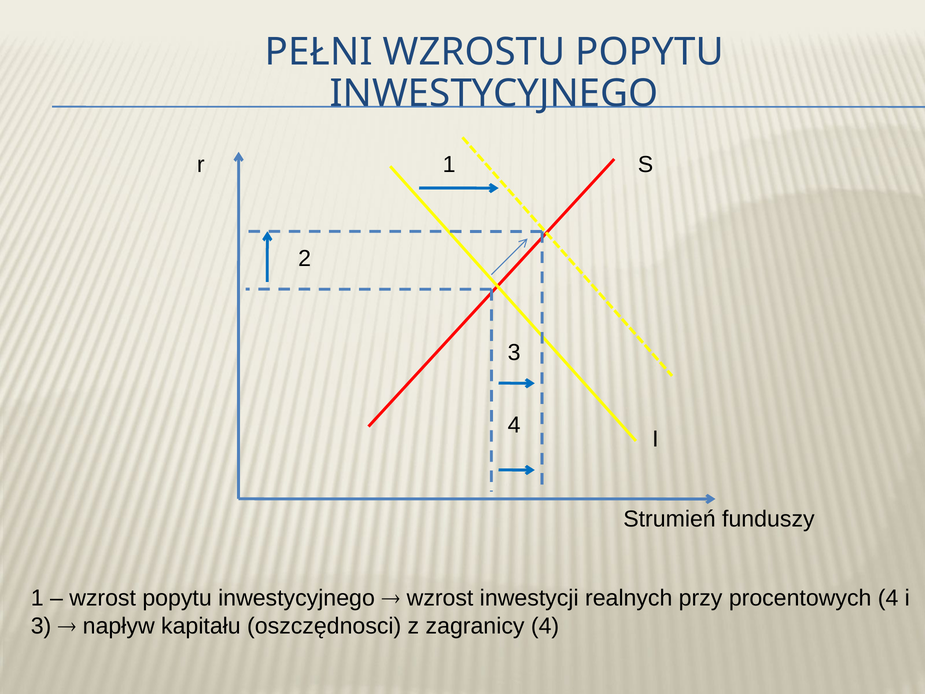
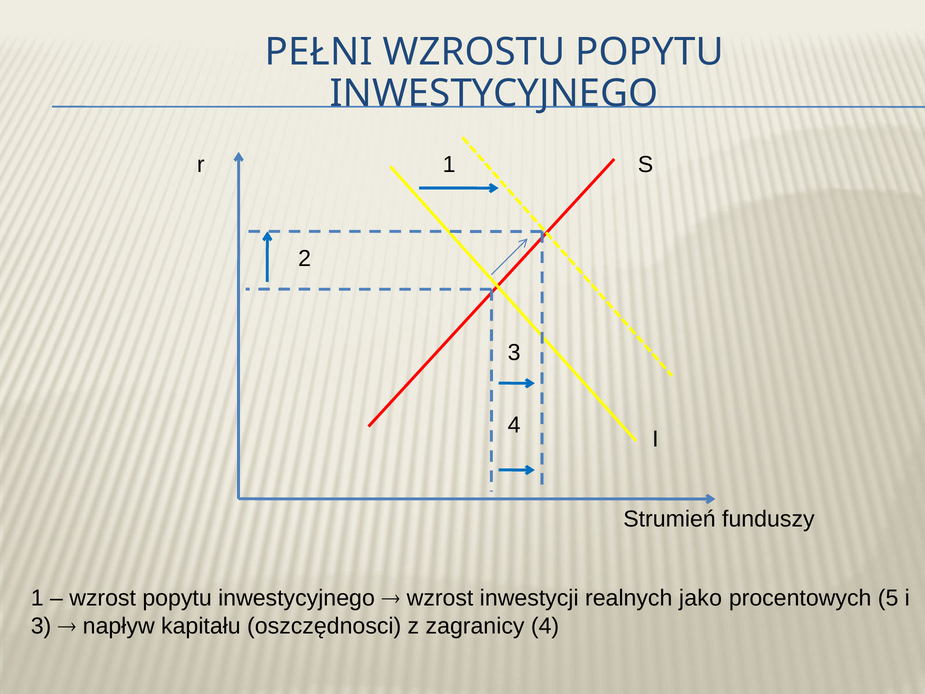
przy: przy -> jako
procentowych 4: 4 -> 5
